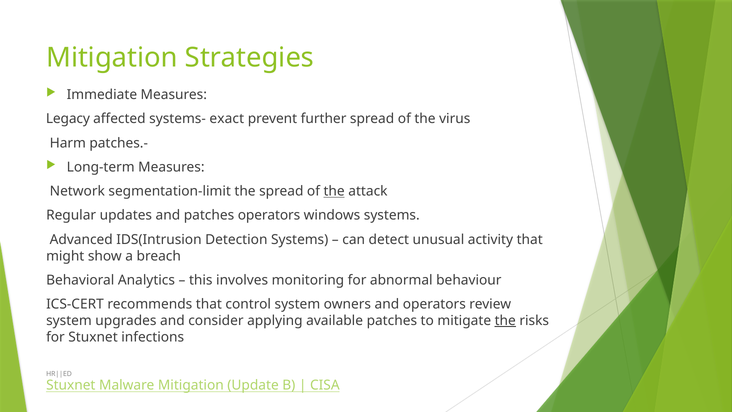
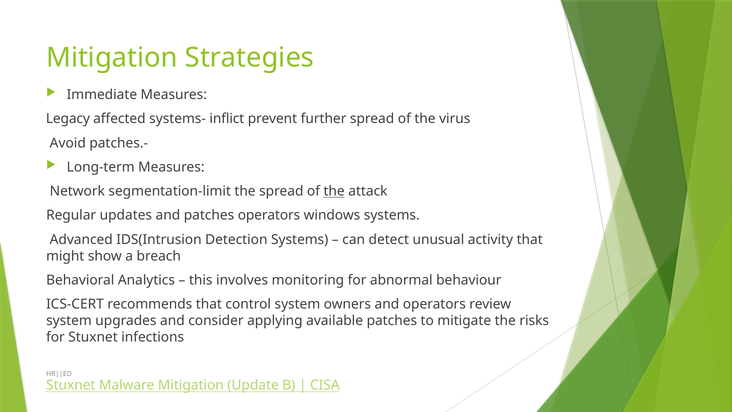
exact: exact -> inflict
Harm: Harm -> Avoid
the at (505, 320) underline: present -> none
